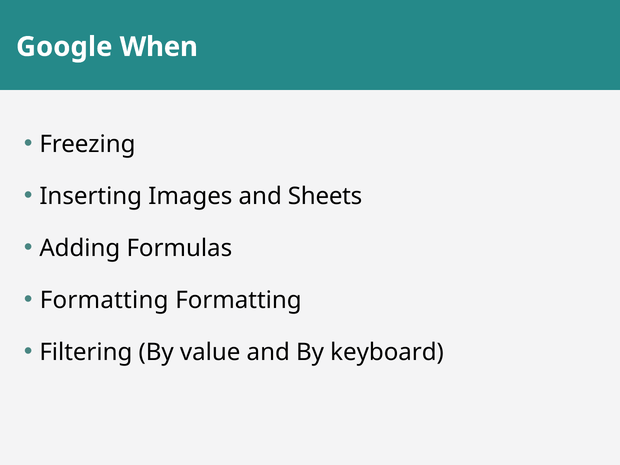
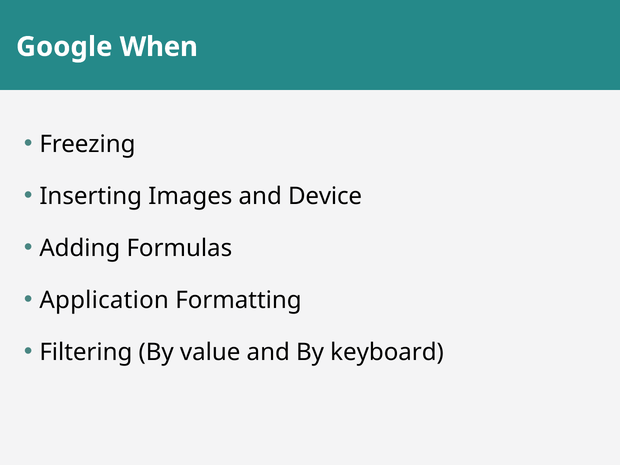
Sheets: Sheets -> Device
Formatting at (104, 300): Formatting -> Application
